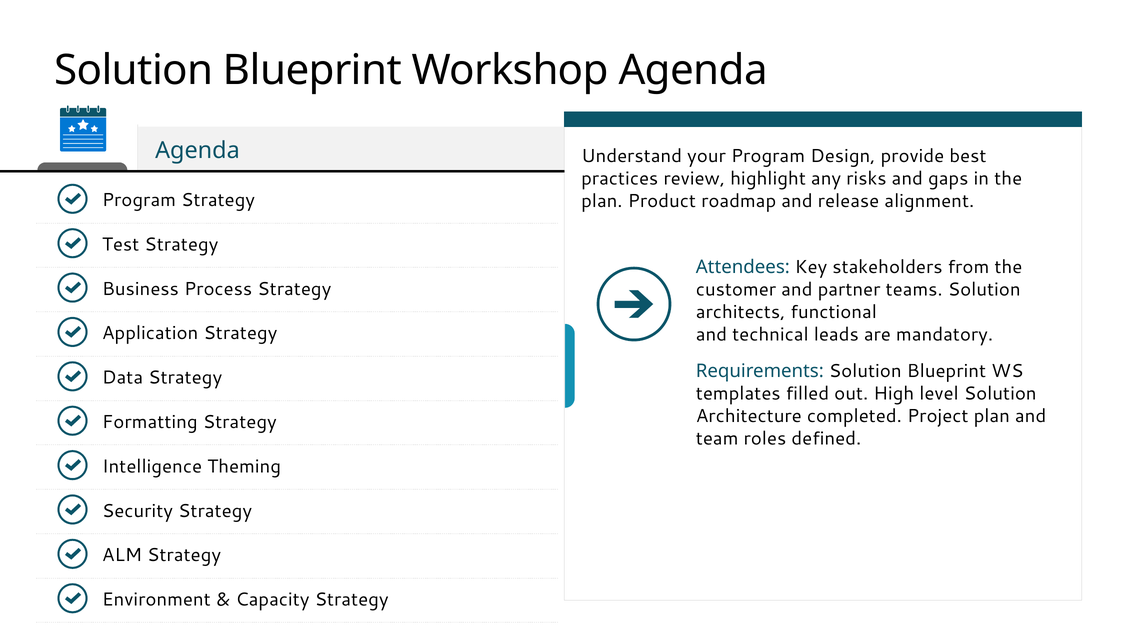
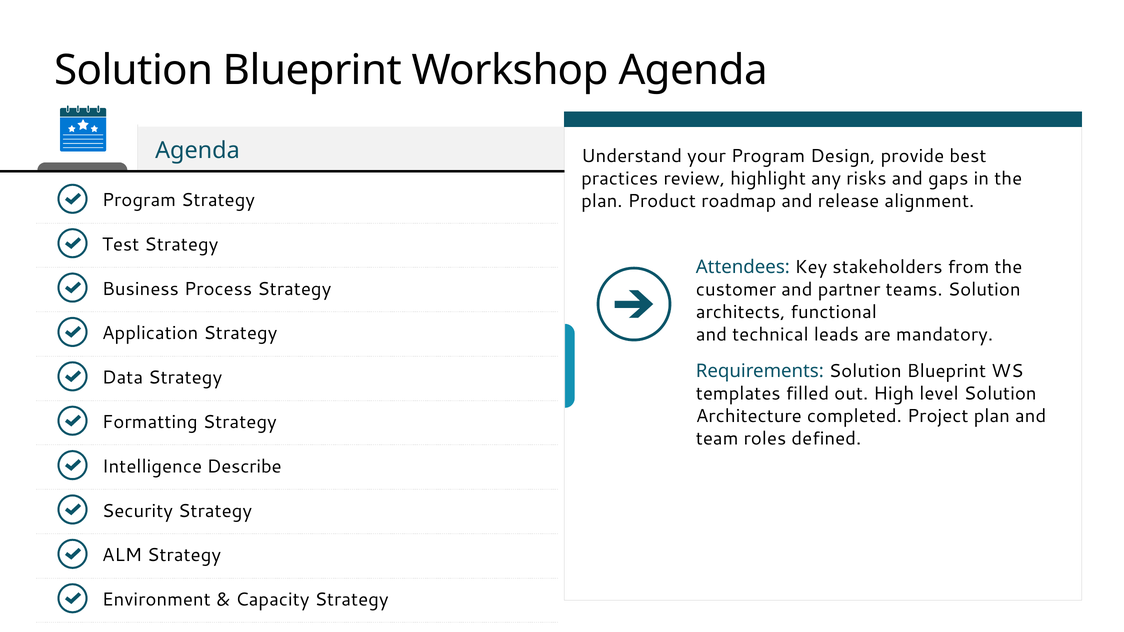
Theming: Theming -> Describe
